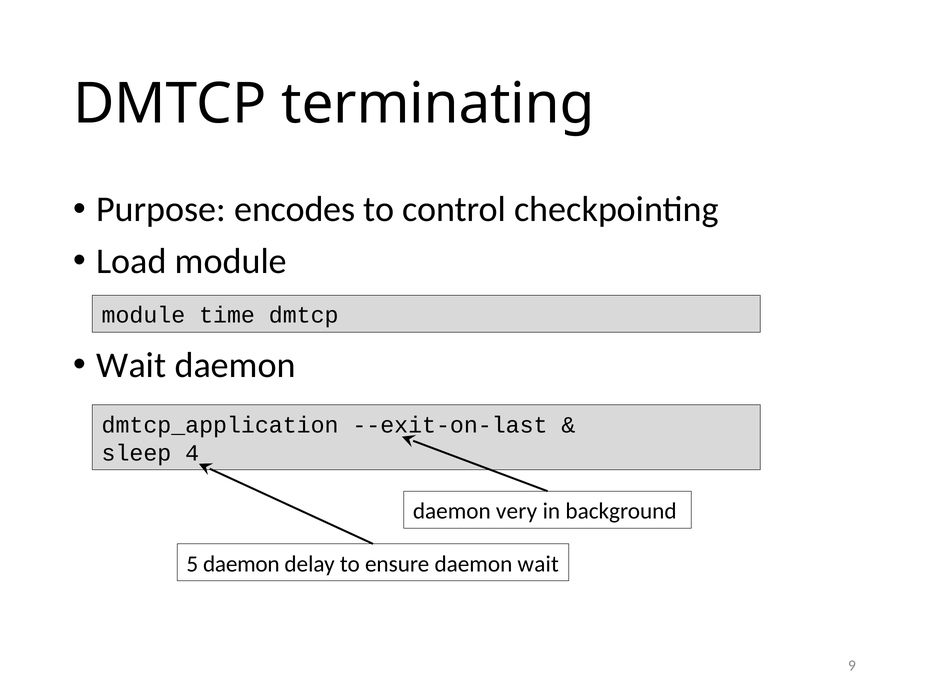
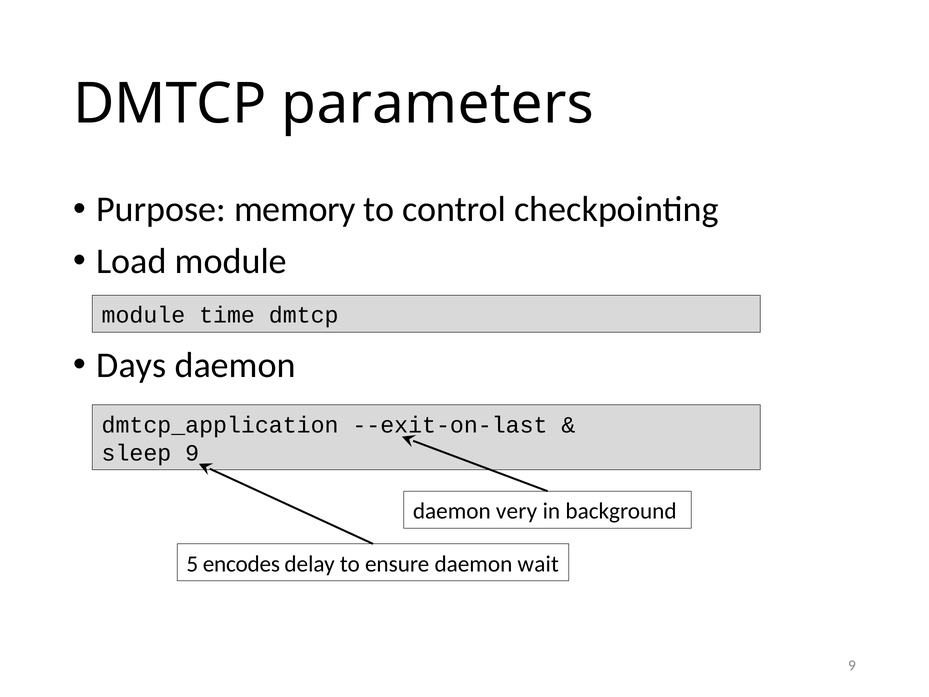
terminating: terminating -> parameters
encodes: encodes -> memory
Wait at (131, 365): Wait -> Days
sleep 4: 4 -> 9
5 daemon: daemon -> encodes
